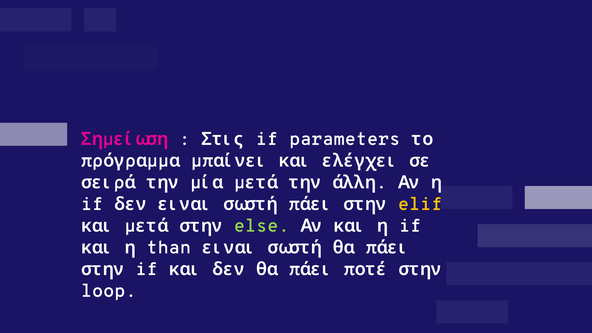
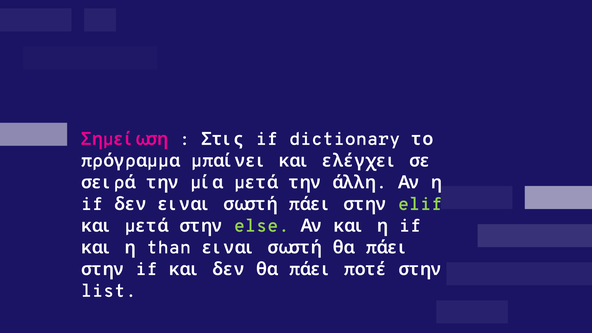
parameters: parameters -> dictionary
elif colour: yellow -> light green
loop: loop -> list
